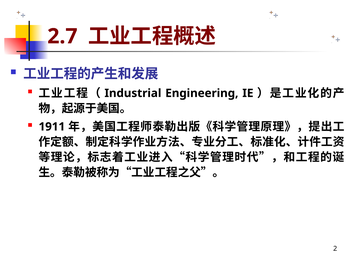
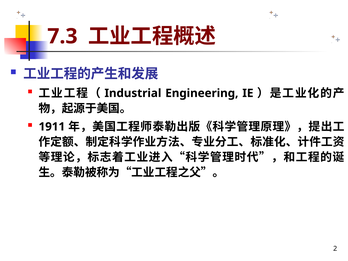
2.7: 2.7 -> 7.3
